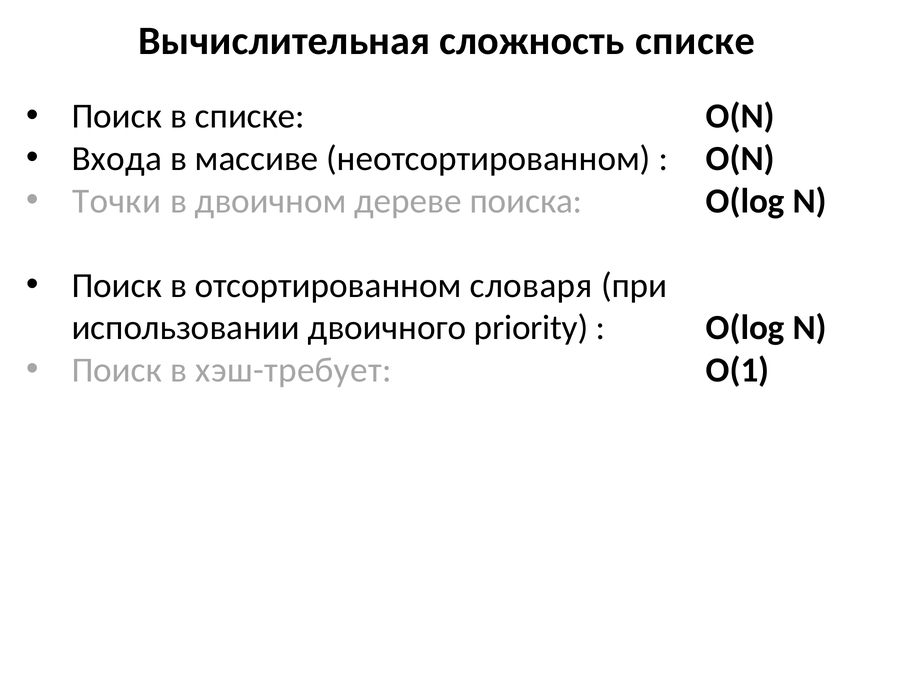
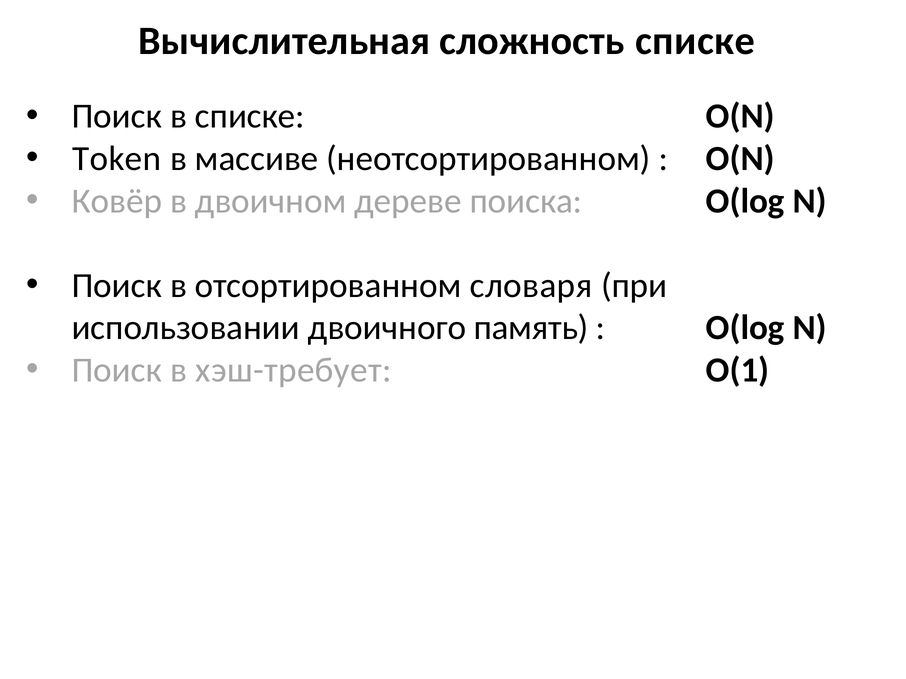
Входа: Входа -> Token
Точки: Точки -> Ковёр
priority: priority -> память
